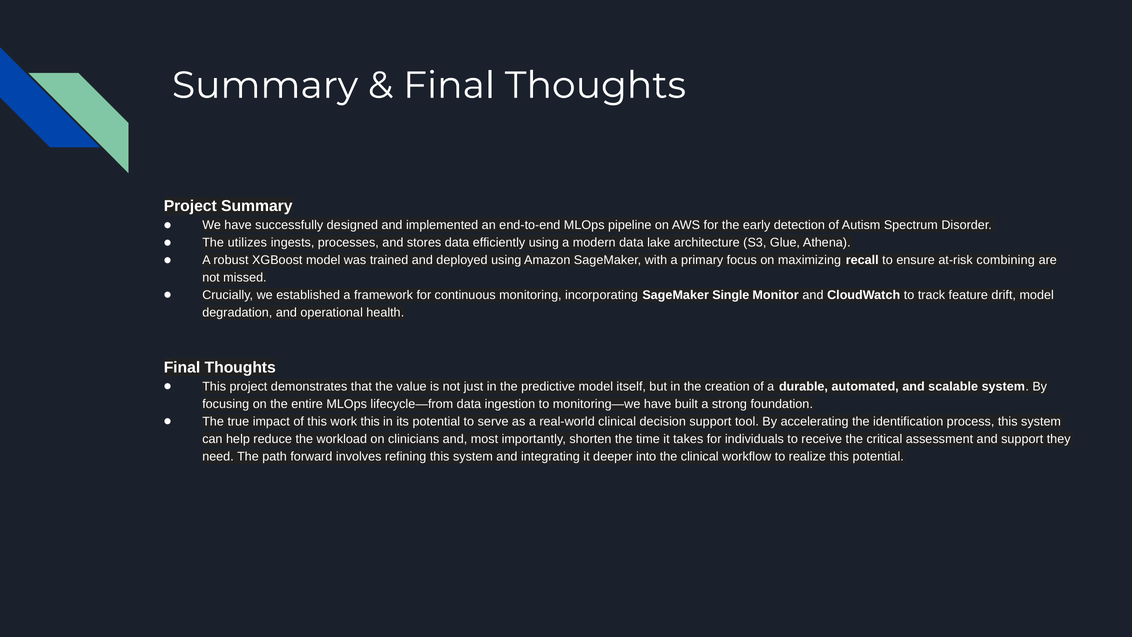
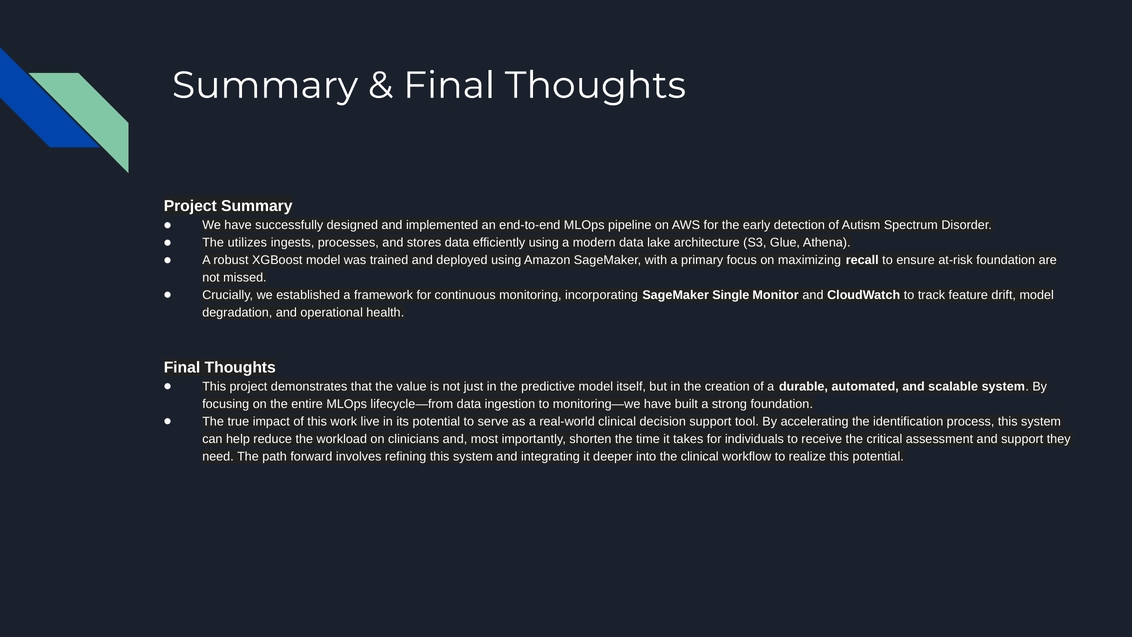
at-risk combining: combining -> foundation
work this: this -> live
